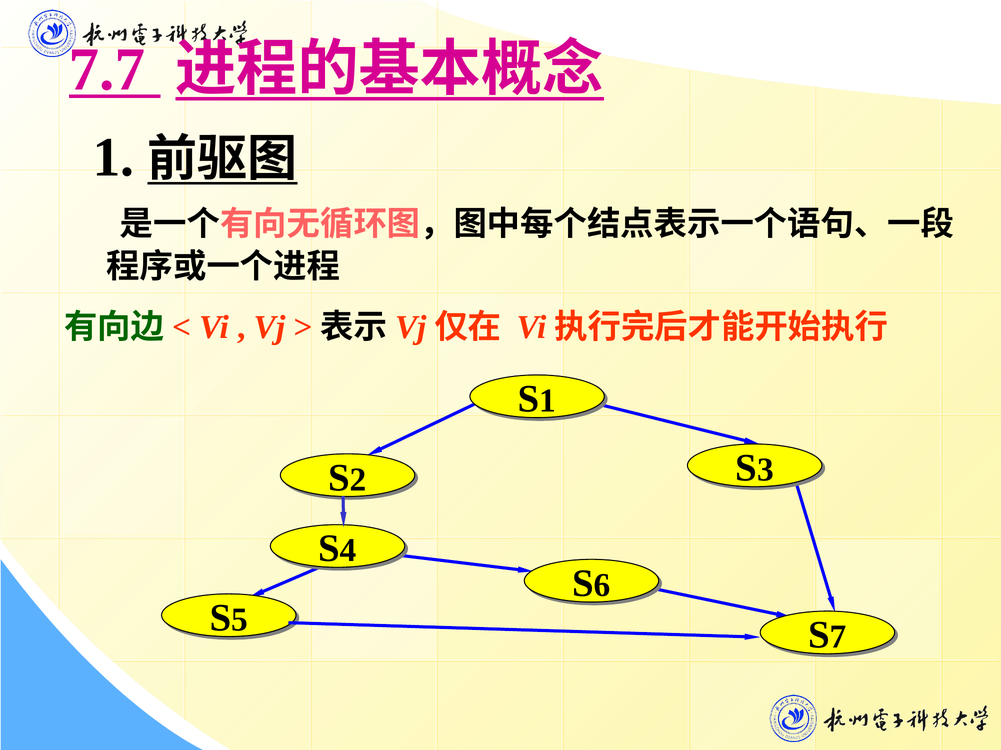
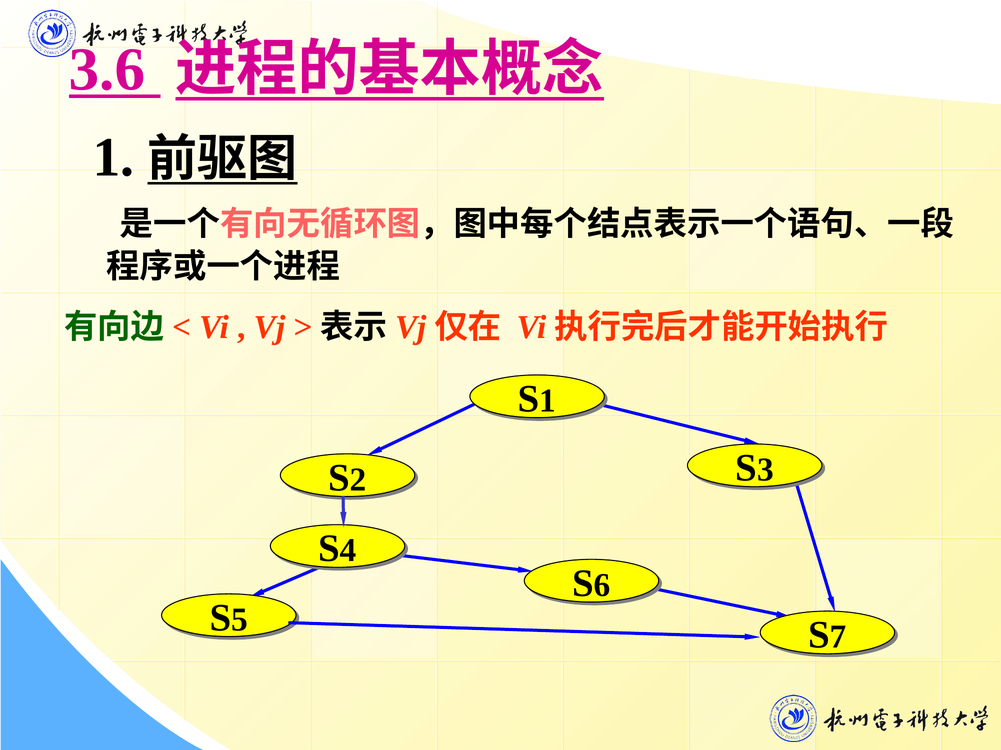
7.7: 7.7 -> 3.6
